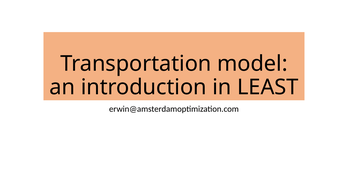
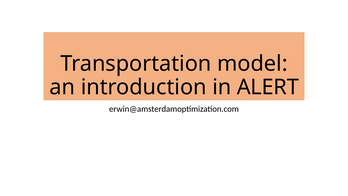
LEAST: LEAST -> ALERT
